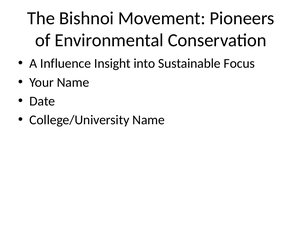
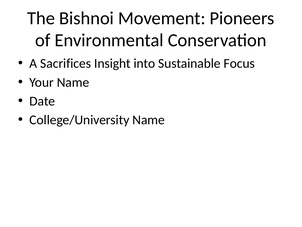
Influence: Influence -> Sacrifices
